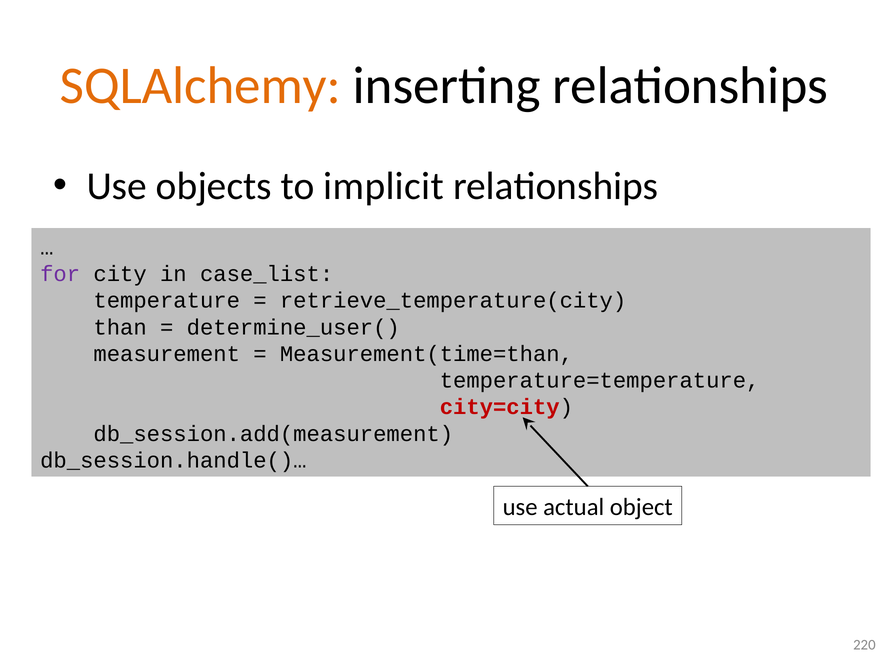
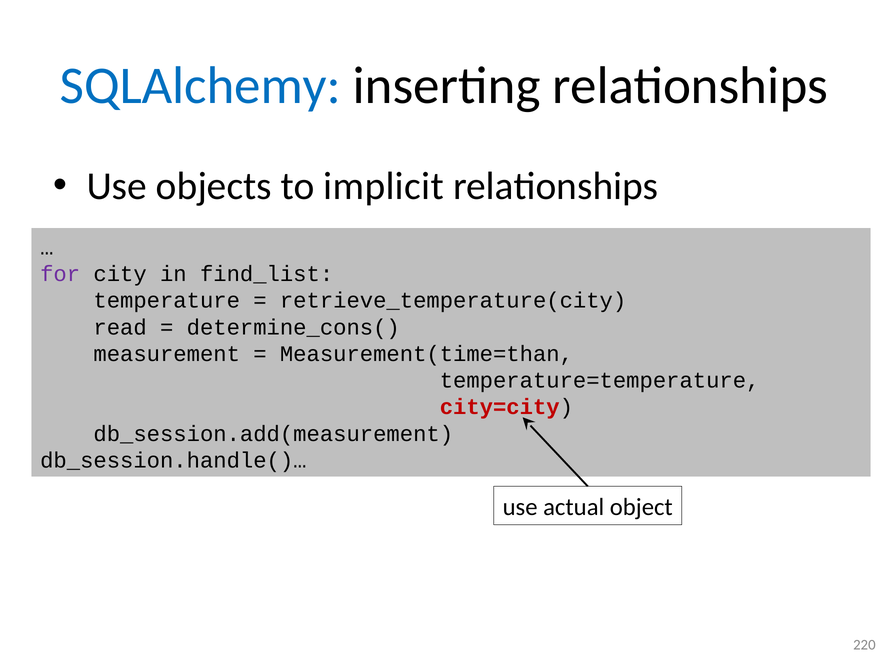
SQLAlchemy colour: orange -> blue
case_list: case_list -> find_list
than: than -> read
determine_user(: determine_user( -> determine_cons(
